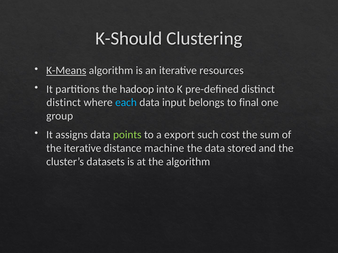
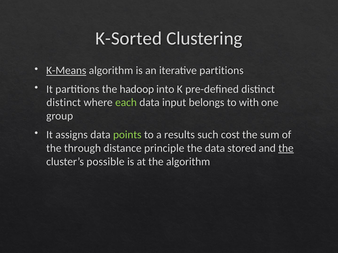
K-Should: K-Should -> K-Sorted
iterative resources: resources -> partitions
each colour: light blue -> light green
final: final -> with
export: export -> results
the iterative: iterative -> through
machine: machine -> principle
the at (286, 148) underline: none -> present
datasets: datasets -> possible
